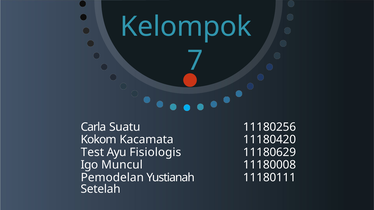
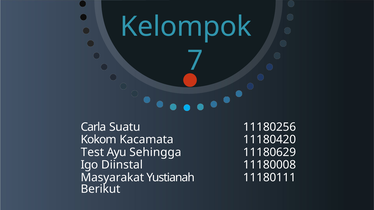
Fisiologis: Fisiologis -> Sehingga
Muncul: Muncul -> Diinstal
Pemodelan: Pemodelan -> Masyarakat
Setelah: Setelah -> Berikut
